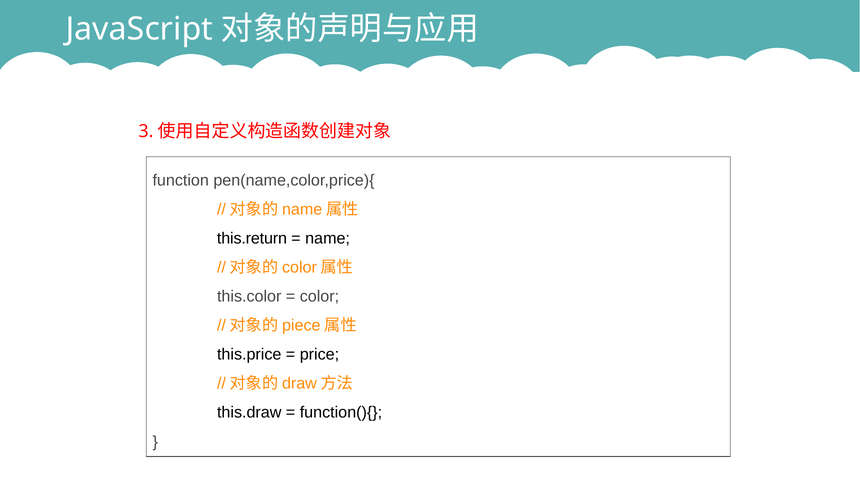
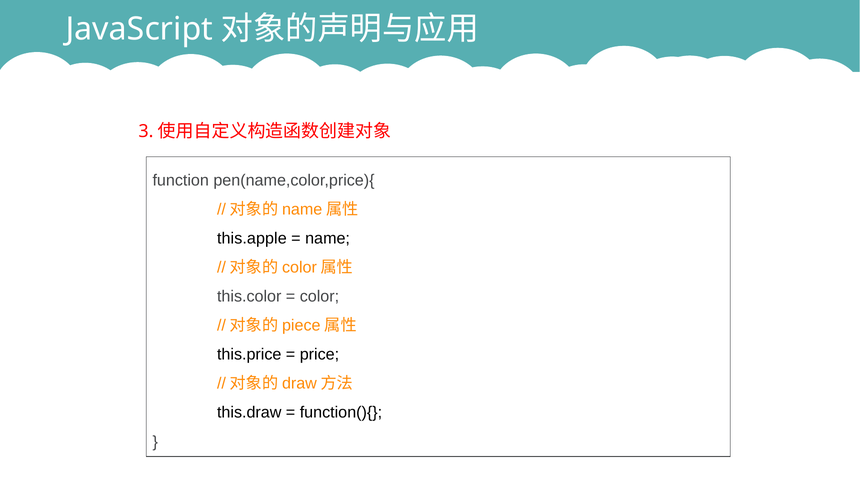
this.return: this.return -> this.apple
